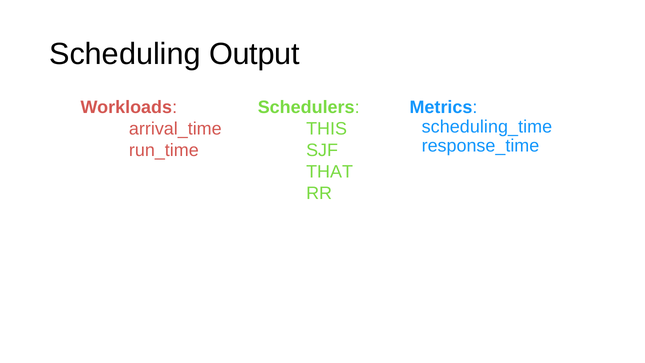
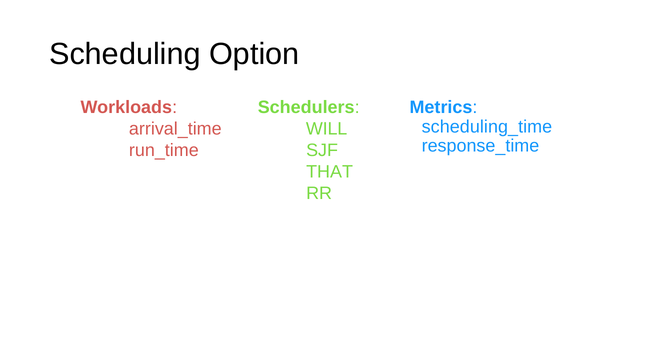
Output: Output -> Option
THIS: THIS -> WILL
